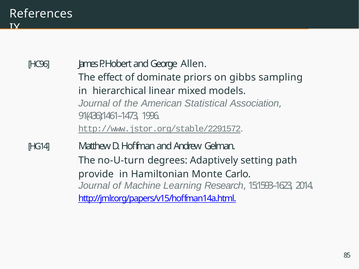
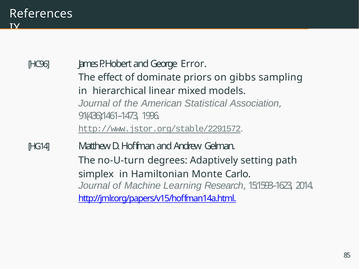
Allen: Allen -> Error
provide: provide -> simplex
